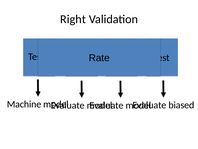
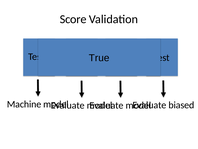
Right: Right -> Score
Rate: Rate -> True
